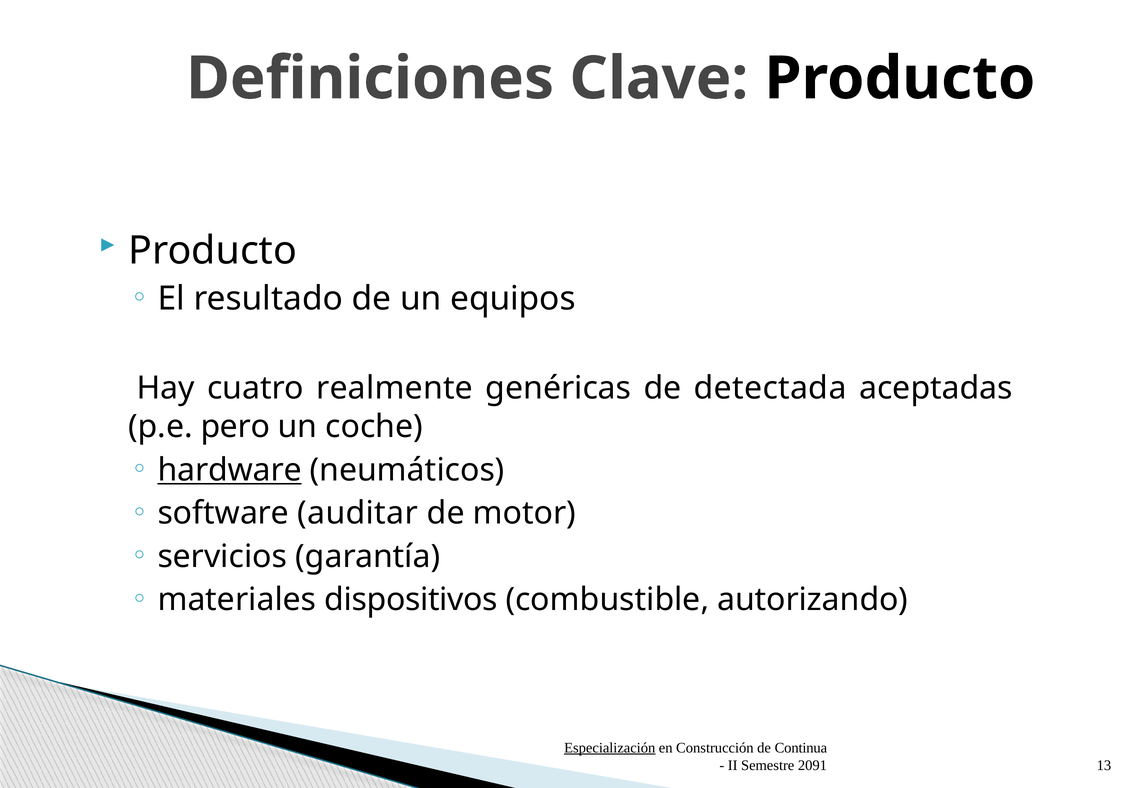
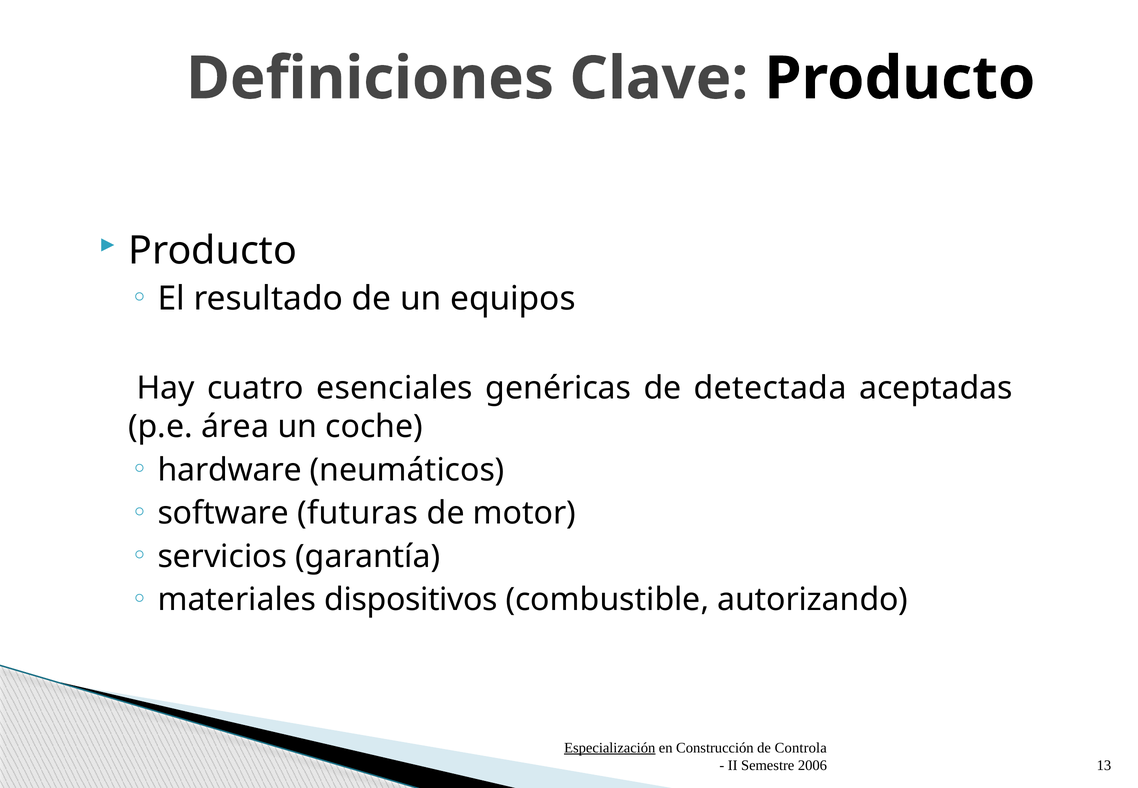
realmente: realmente -> esenciales
pero: pero -> área
hardware underline: present -> none
auditar: auditar -> futuras
Continua: Continua -> Controla
2091: 2091 -> 2006
